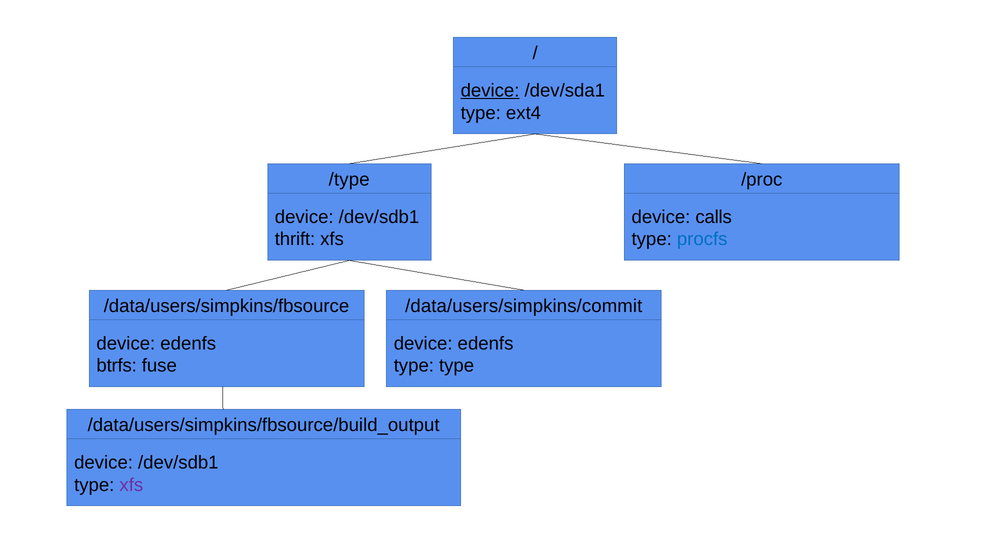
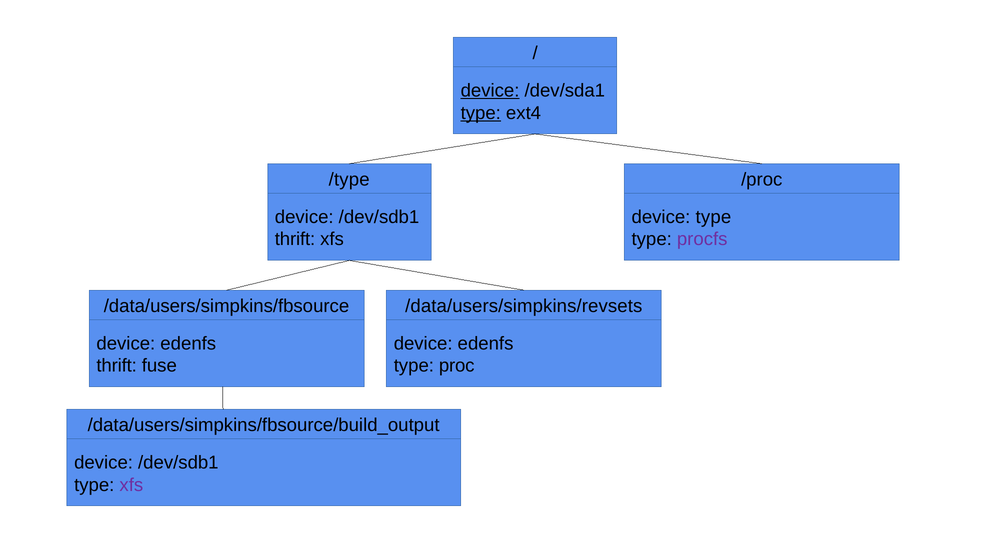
type at (481, 113) underline: none -> present
device calls: calls -> type
procfs colour: blue -> purple
/data/users/simpkins/commit: /data/users/simpkins/commit -> /data/users/simpkins/revsets
btrfs at (117, 365): btrfs -> thrift
type type: type -> proc
